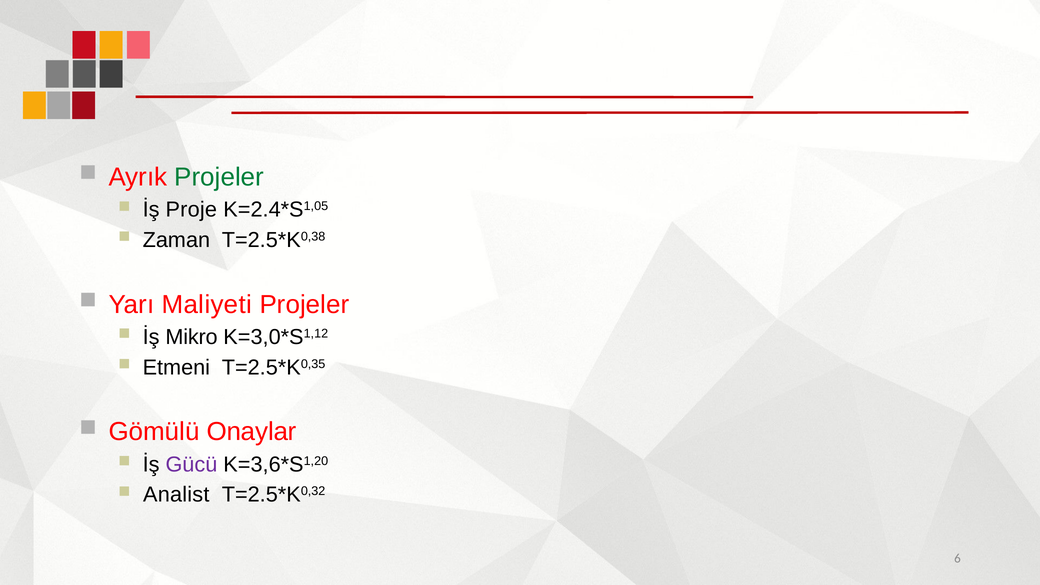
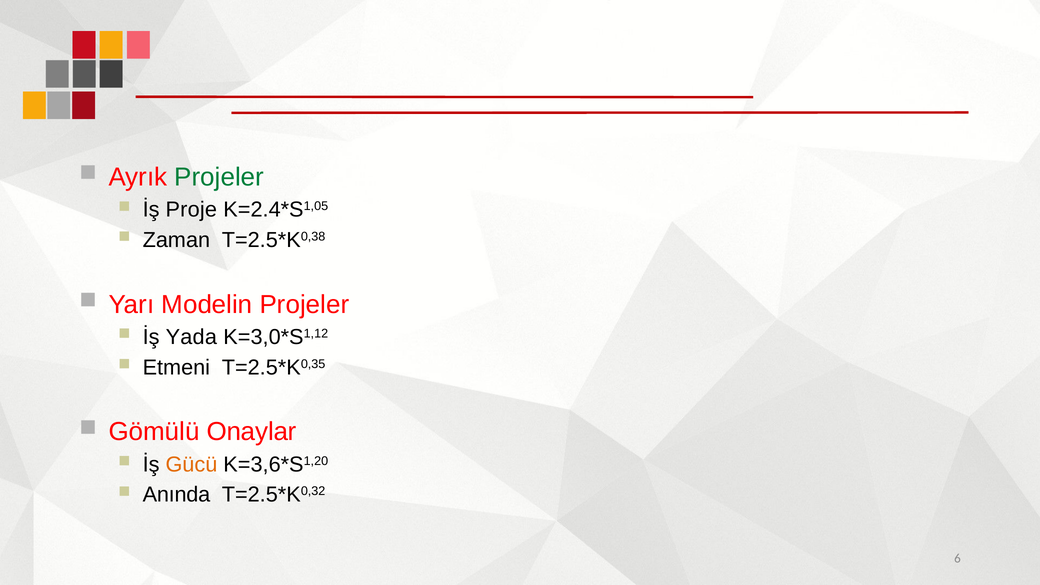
Maliyeti: Maliyeti -> Modelin
Mikro: Mikro -> Yada
Gücü colour: purple -> orange
Analist: Analist -> Anında
